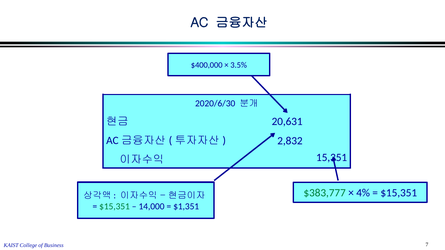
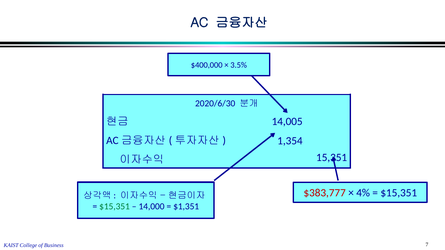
20,631: 20,631 -> 14,005
2,832: 2,832 -> 1,354
$383,777 colour: green -> red
